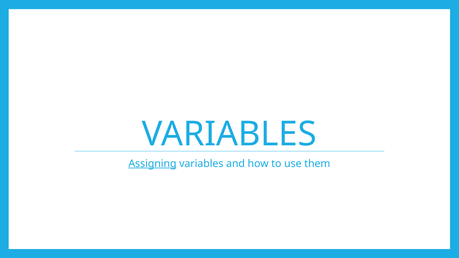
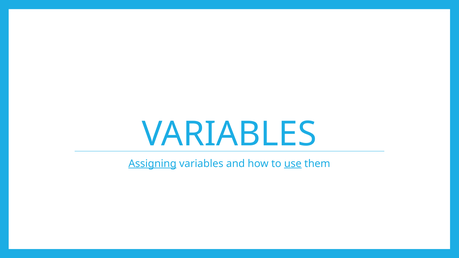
use underline: none -> present
